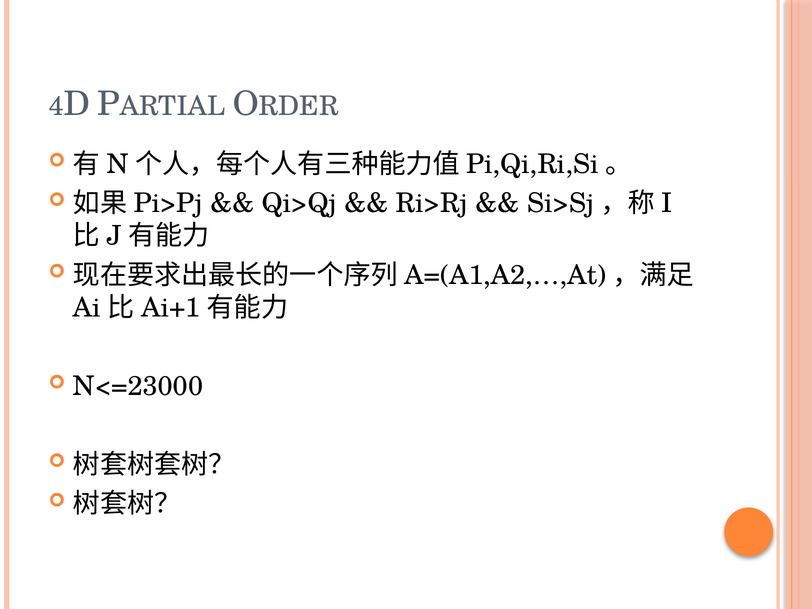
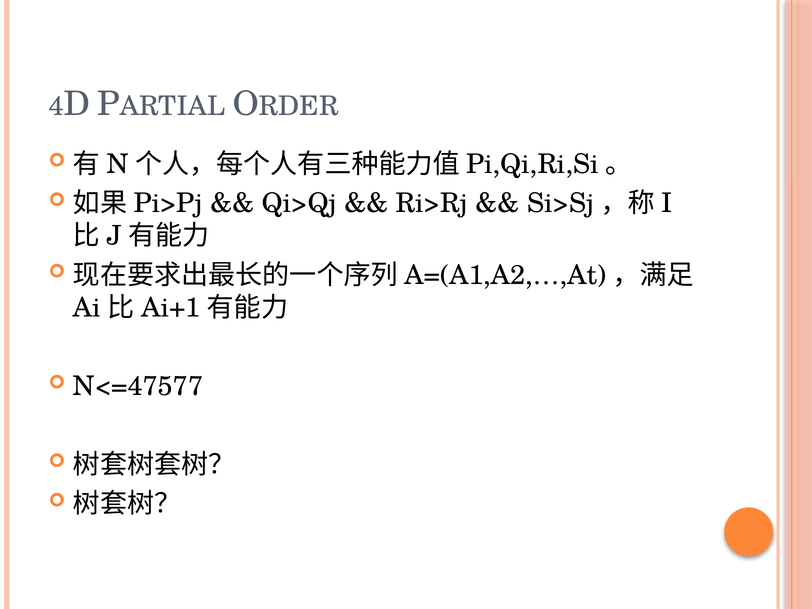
N<=23000: N<=23000 -> N<=47577
